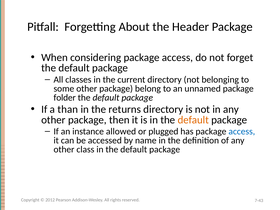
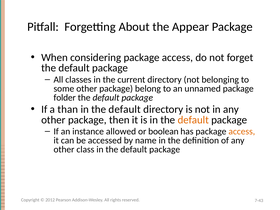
Header: Header -> Appear
returns at (125, 109): returns -> default
plugged: plugged -> boolean
access at (242, 131) colour: blue -> orange
